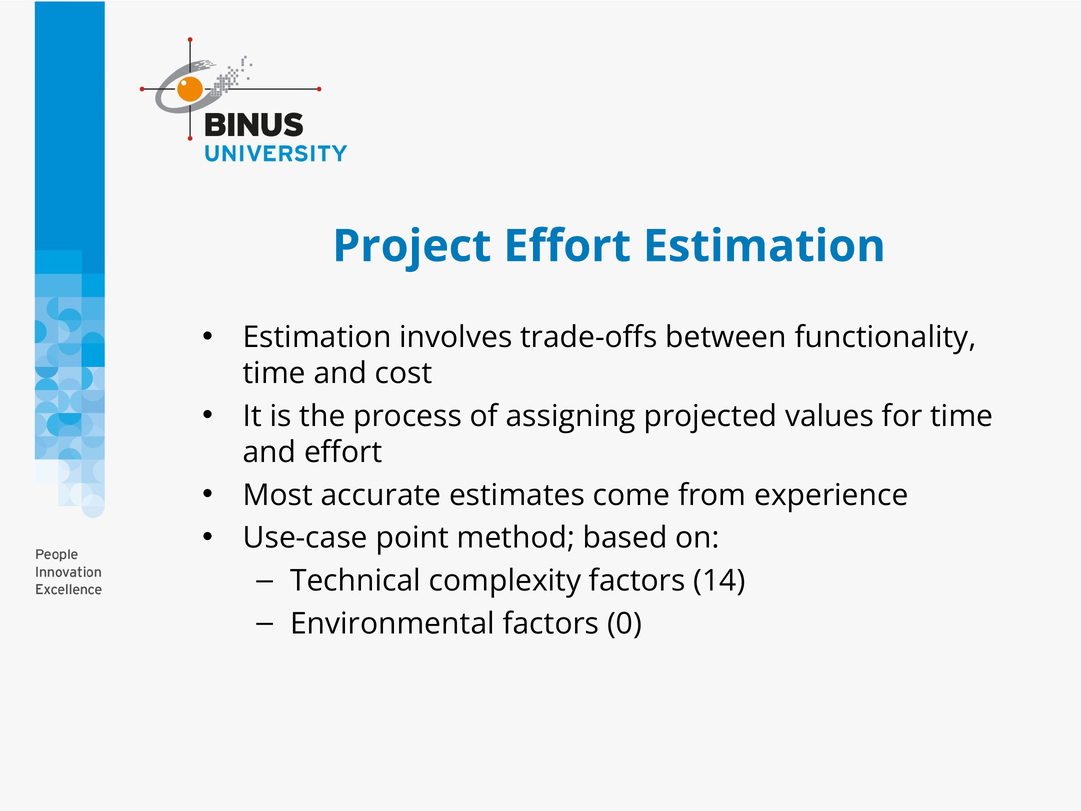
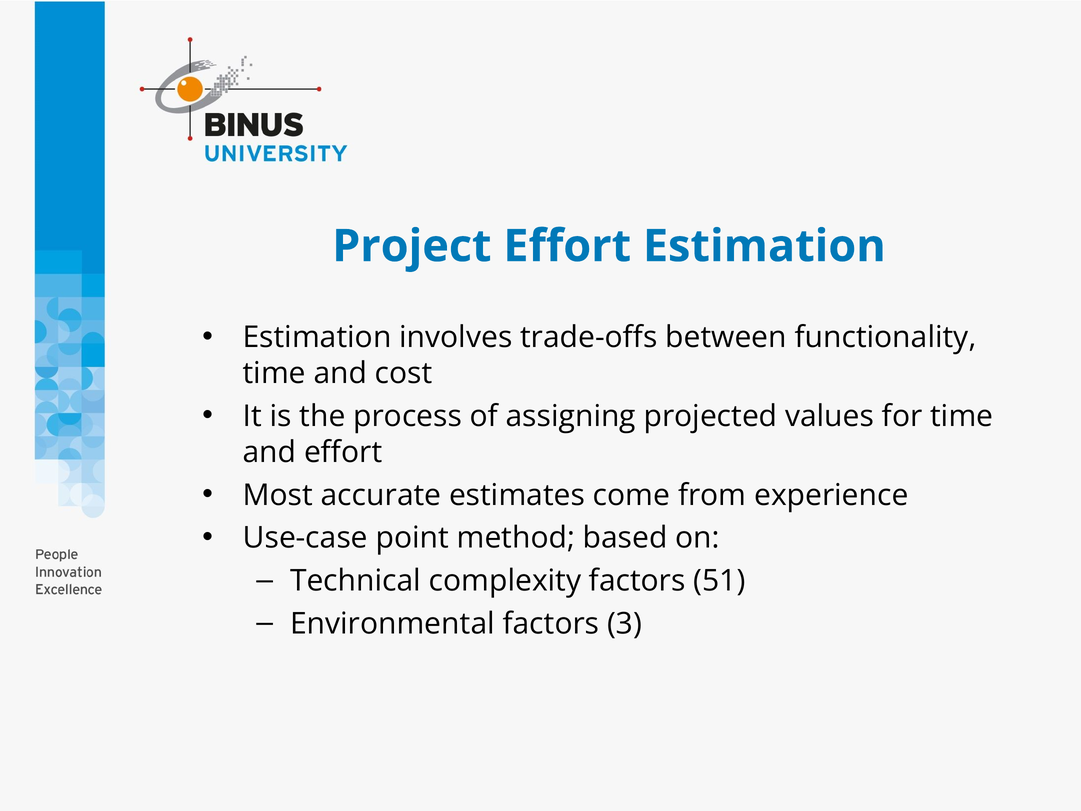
14: 14 -> 51
0: 0 -> 3
